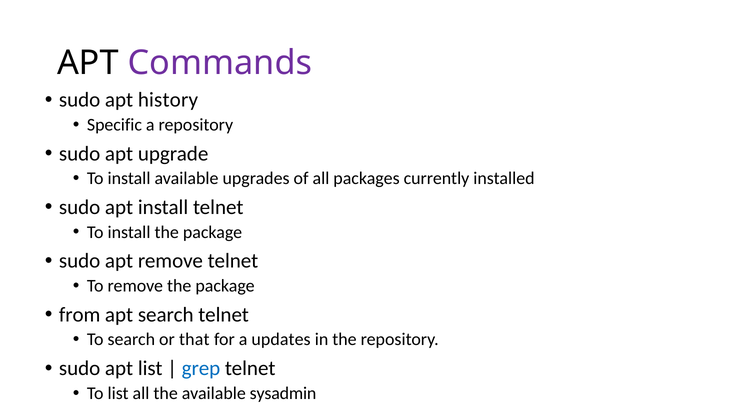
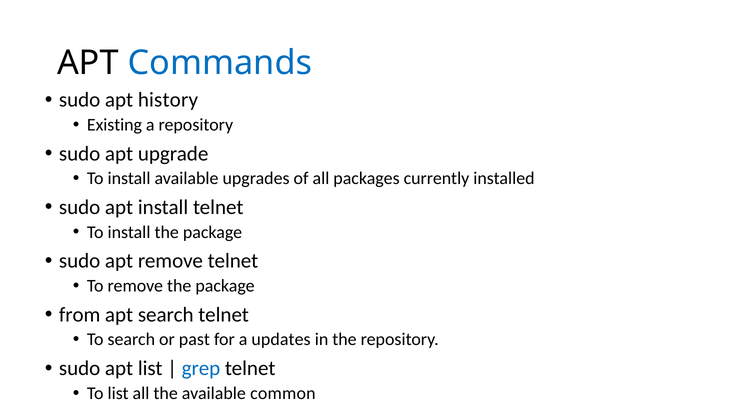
Commands colour: purple -> blue
Specific: Specific -> Existing
that: that -> past
sysadmin: sysadmin -> common
